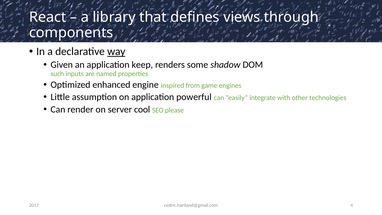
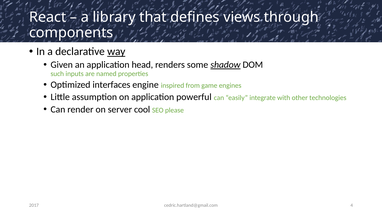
keep: keep -> head
shadow underline: none -> present
enhanced: enhanced -> interfaces
